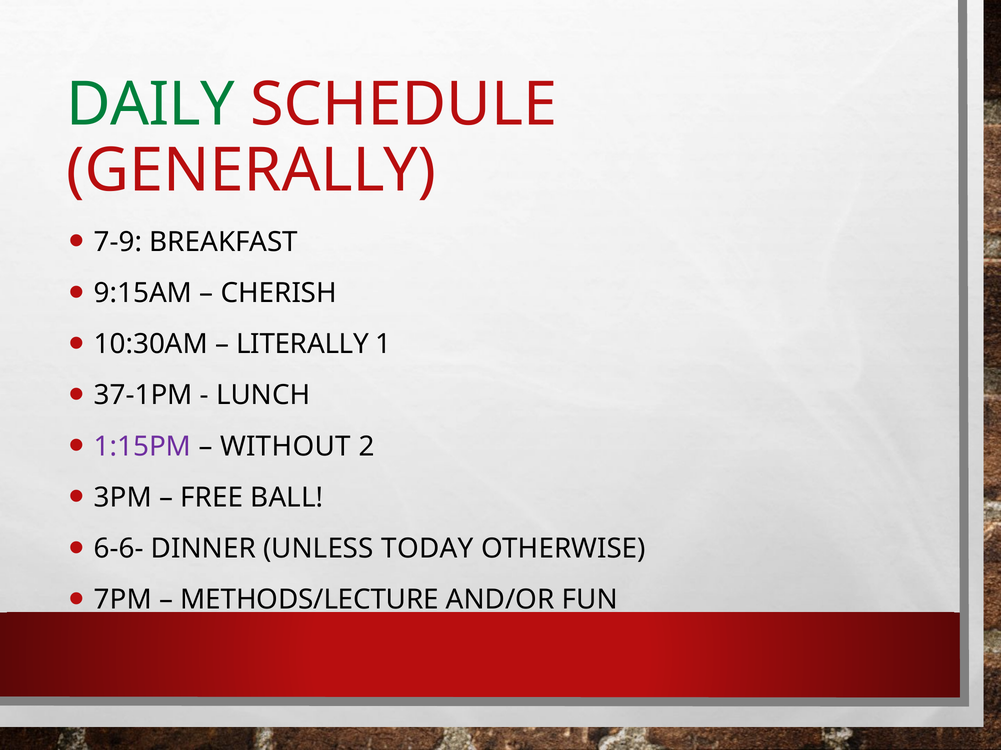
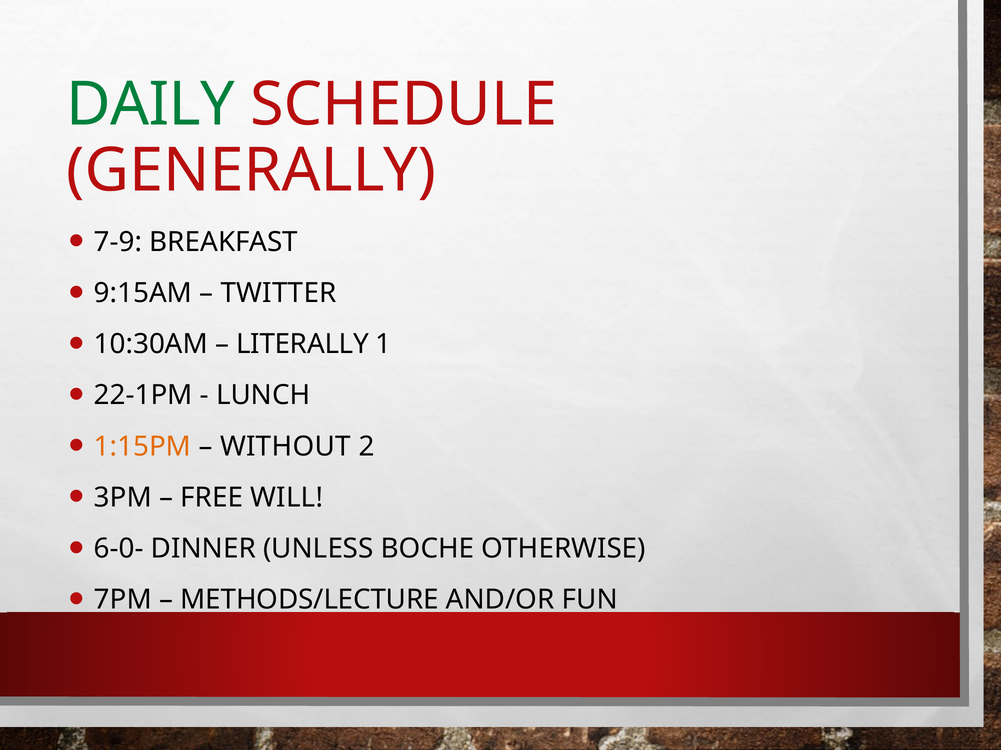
CHERISH: CHERISH -> TWITTER
37-1PM: 37-1PM -> 22-1PM
1:15PM colour: purple -> orange
BALL: BALL -> WILL
6-6-: 6-6- -> 6-0-
TODAY: TODAY -> BOCHE
